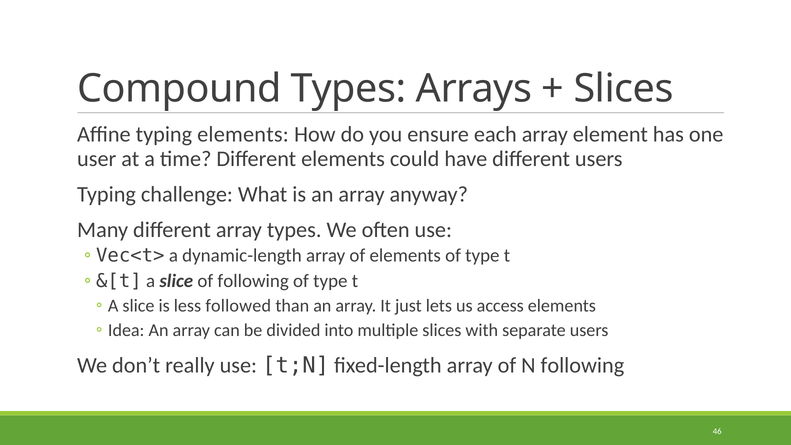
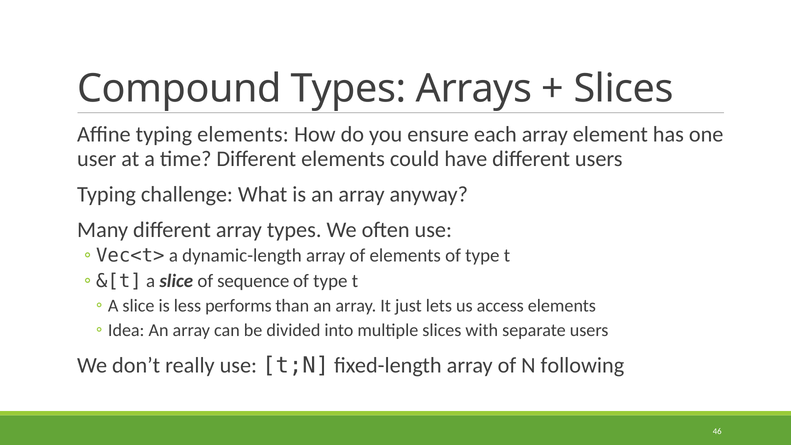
of following: following -> sequence
followed: followed -> performs
